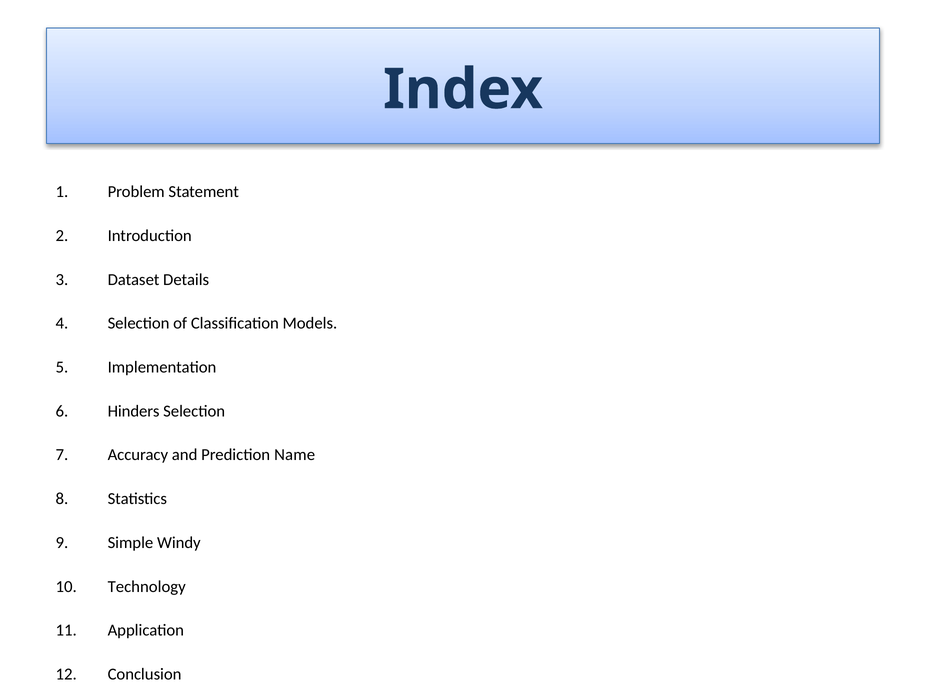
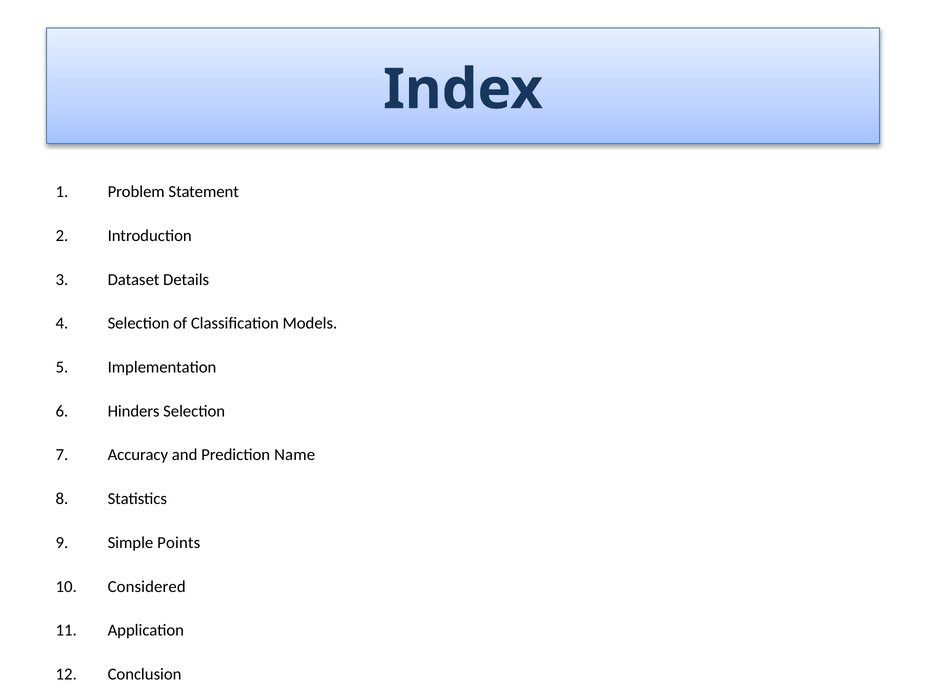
Windy: Windy -> Points
Technology: Technology -> Considered
